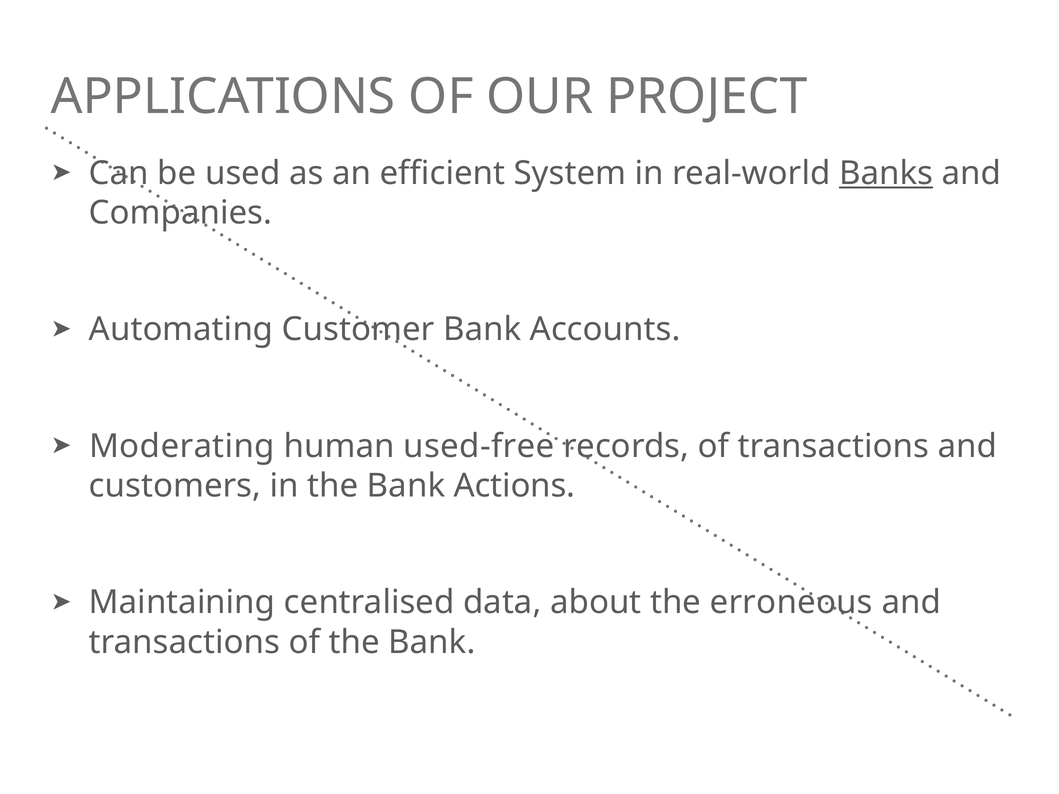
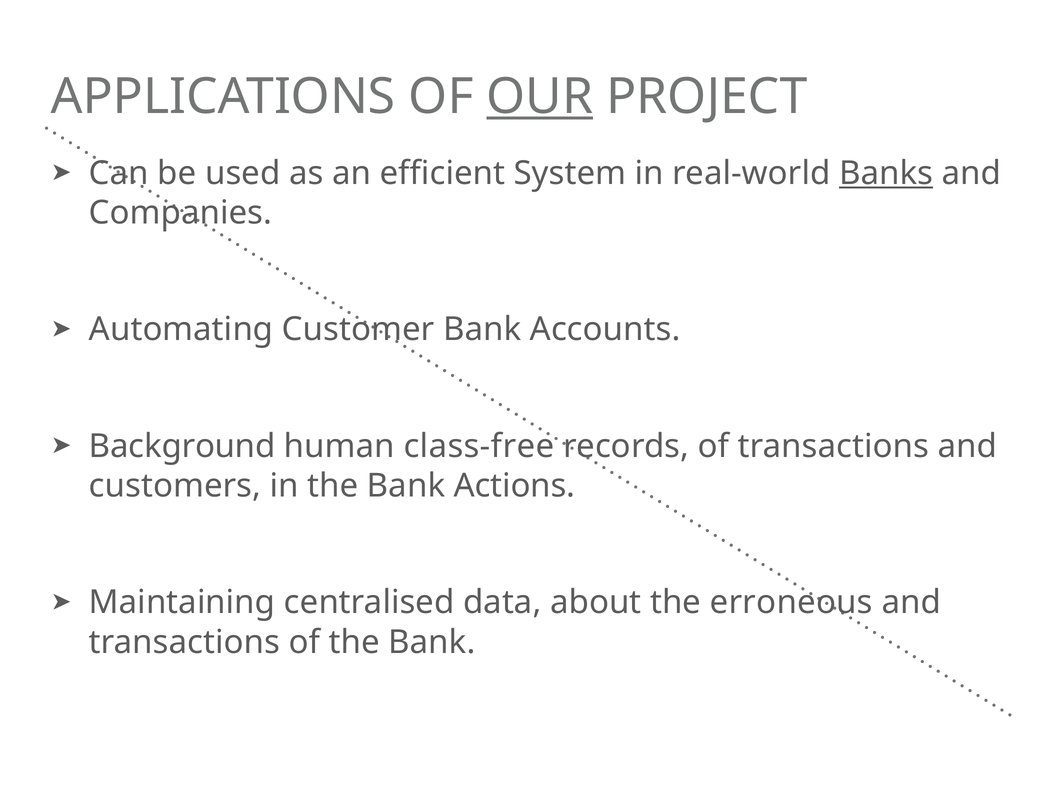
OUR underline: none -> present
Moderating: Moderating -> Background
used-free: used-free -> class-free
